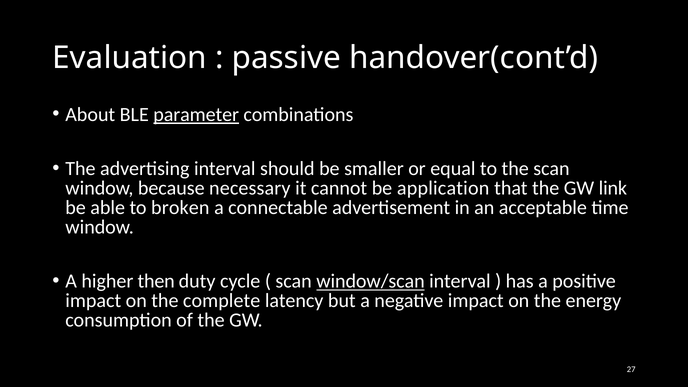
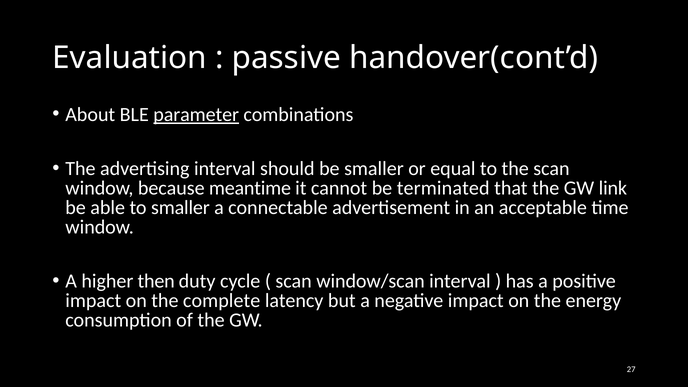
necessary: necessary -> meantime
application: application -> terminated
to broken: broken -> smaller
window/scan underline: present -> none
